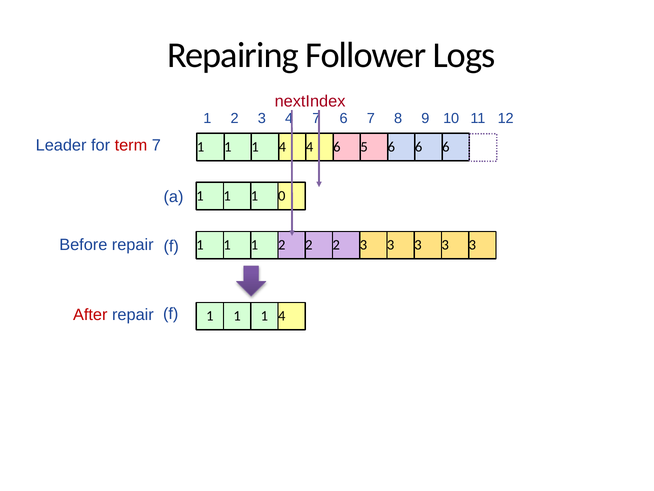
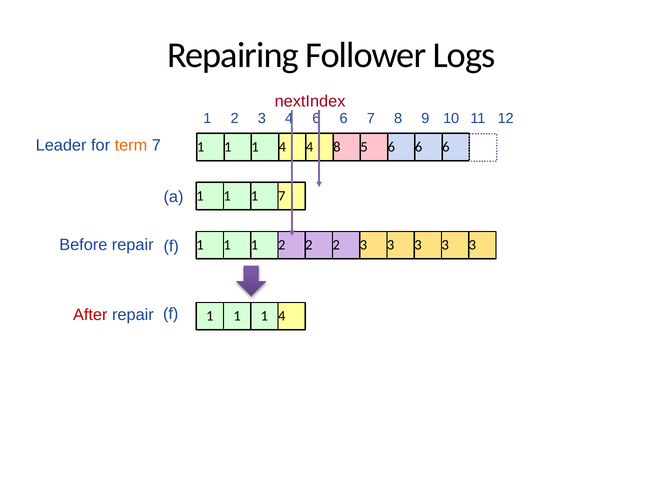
4 7: 7 -> 6
term colour: red -> orange
4 6: 6 -> 8
1 0: 0 -> 7
